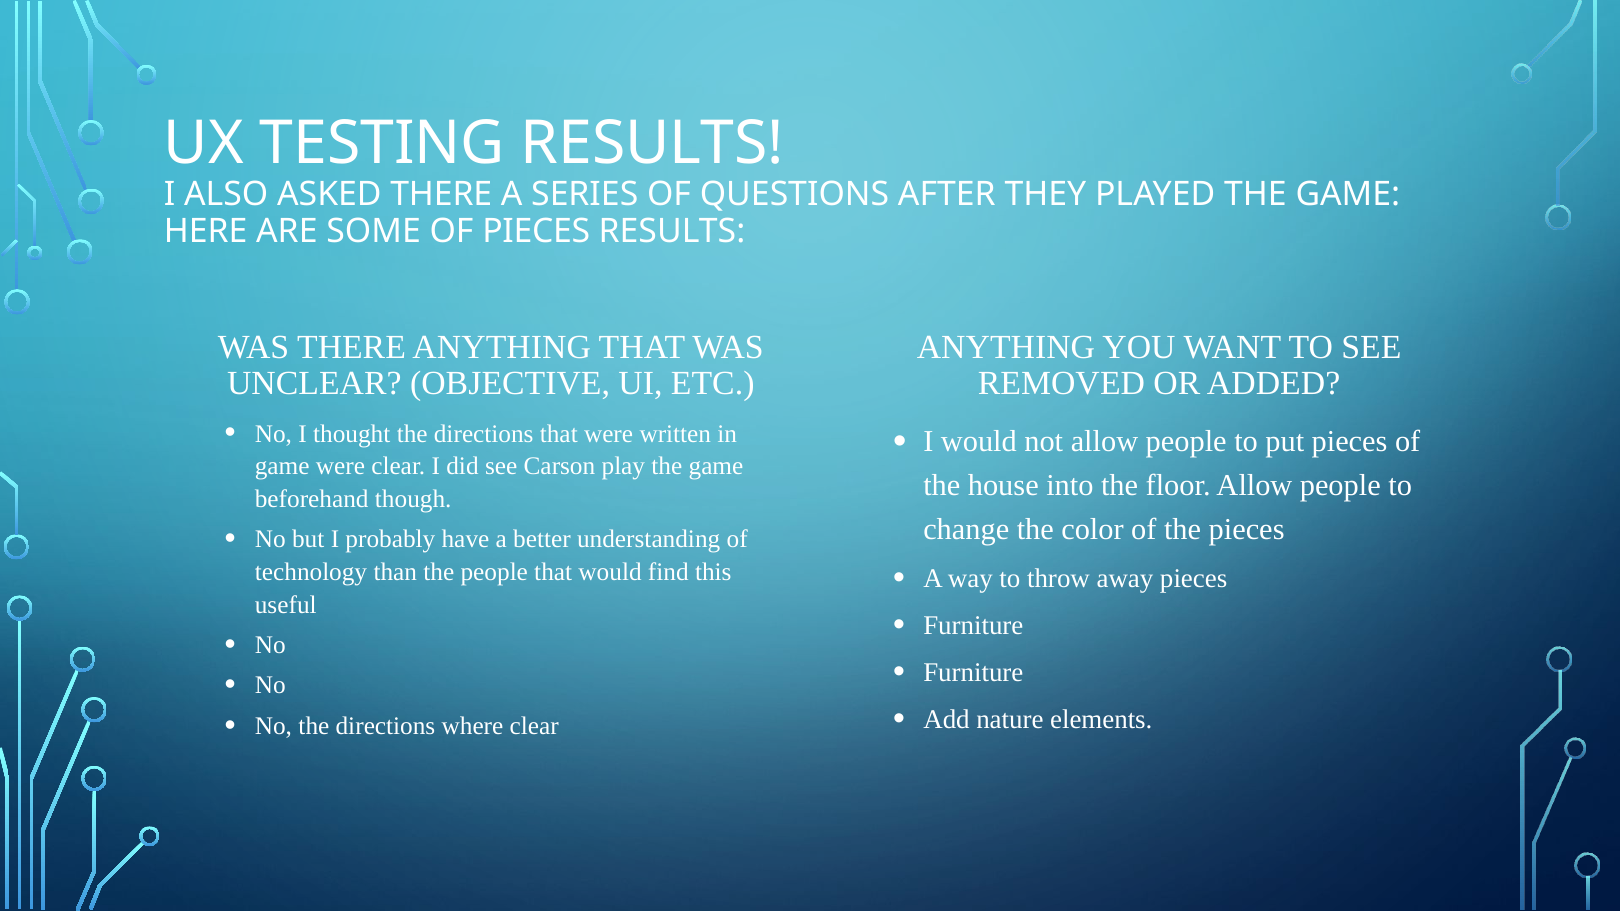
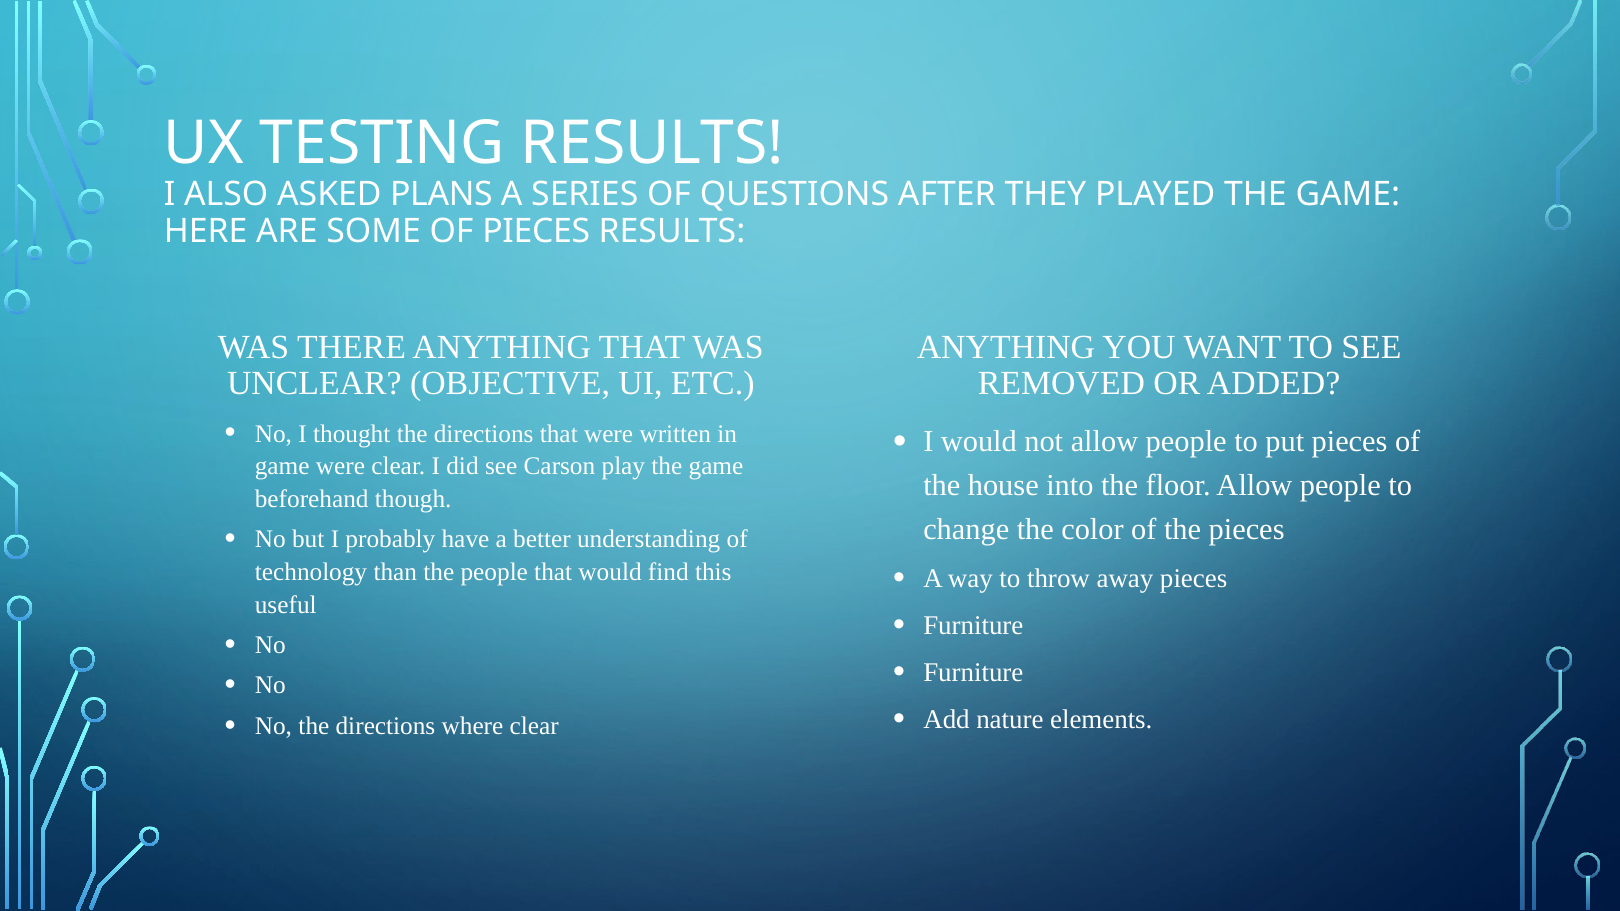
ASKED THERE: THERE -> PLANS
